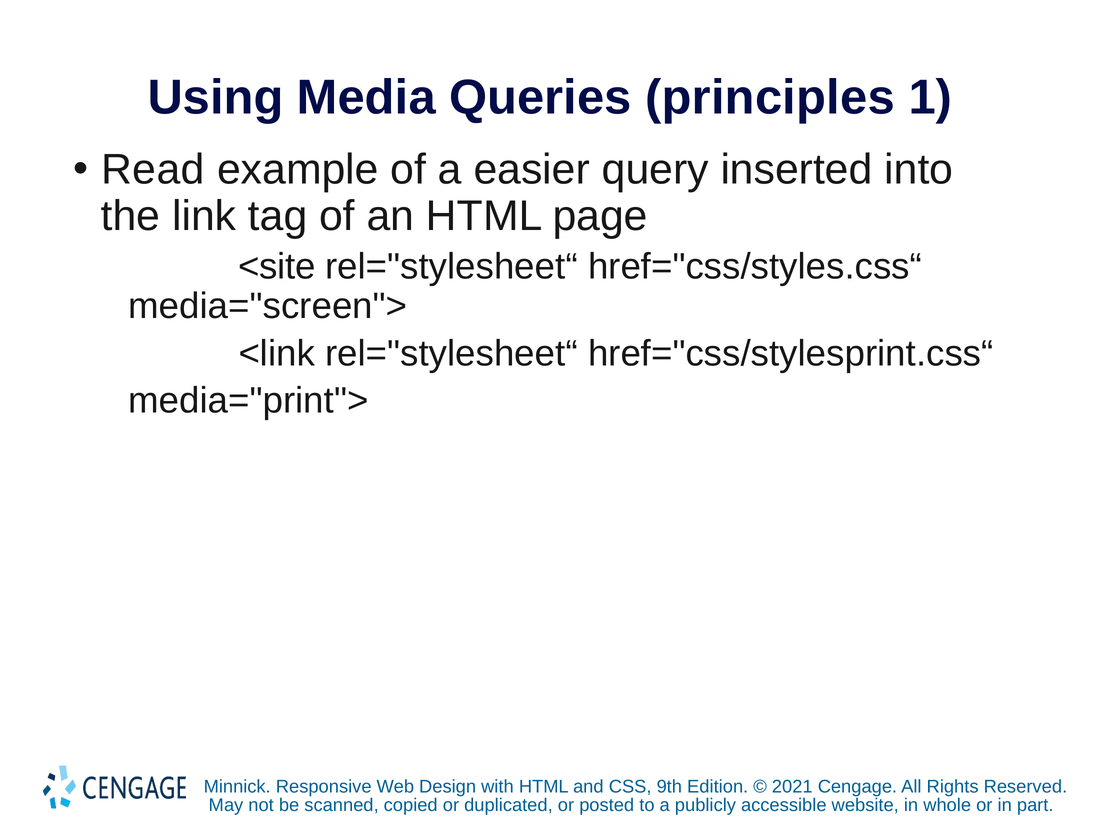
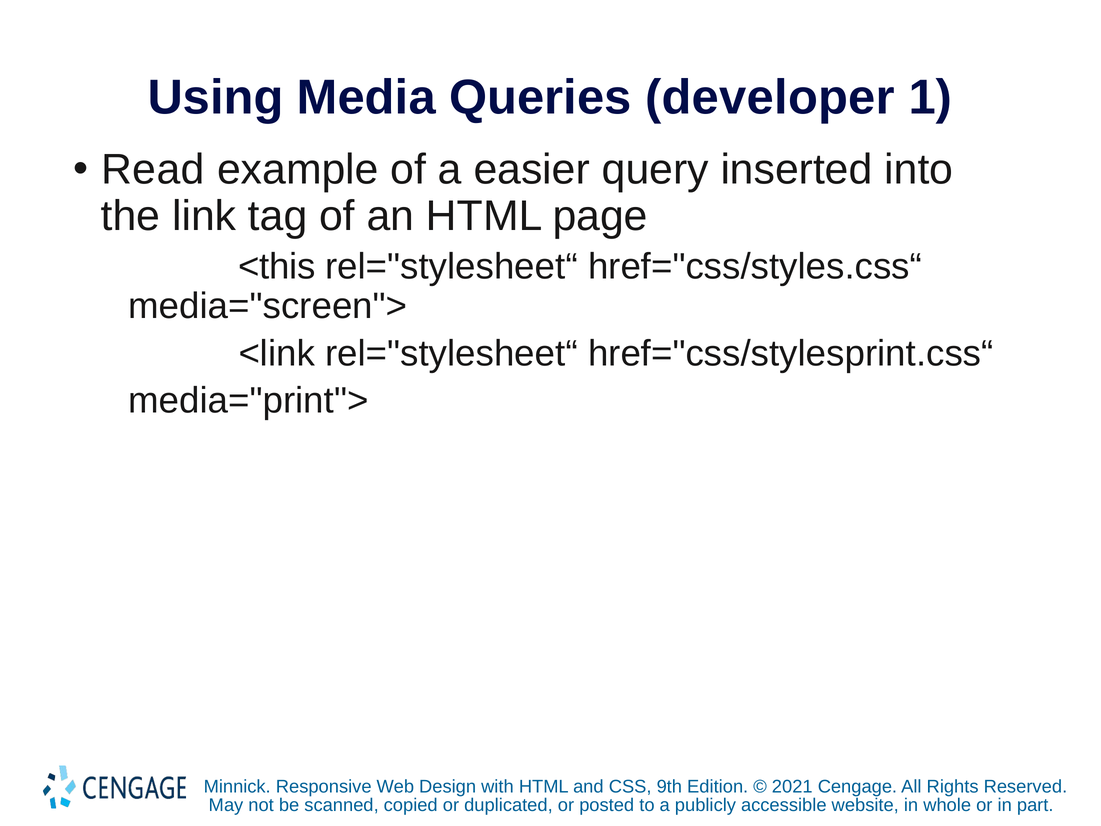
principles: principles -> developer
<site: <site -> <this
